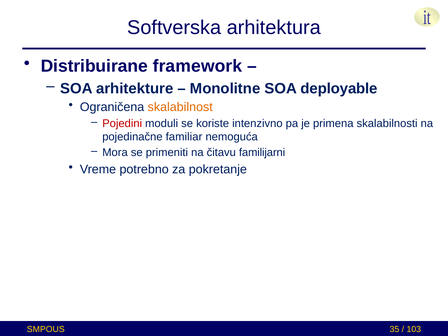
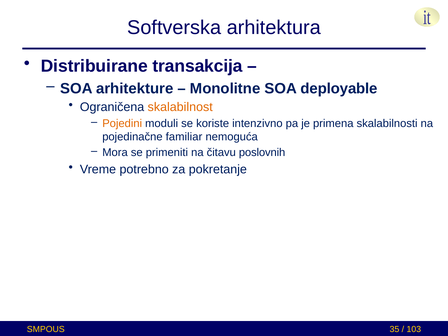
framework: framework -> transakcija
Pojedini colour: red -> orange
familijarni: familijarni -> poslovnih
